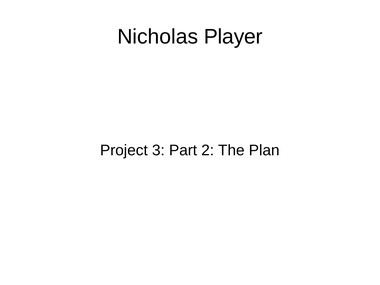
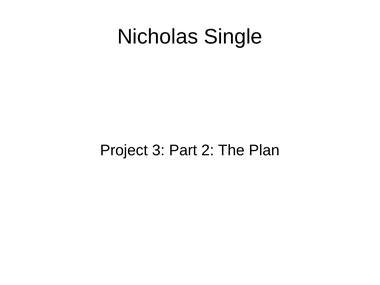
Player: Player -> Single
